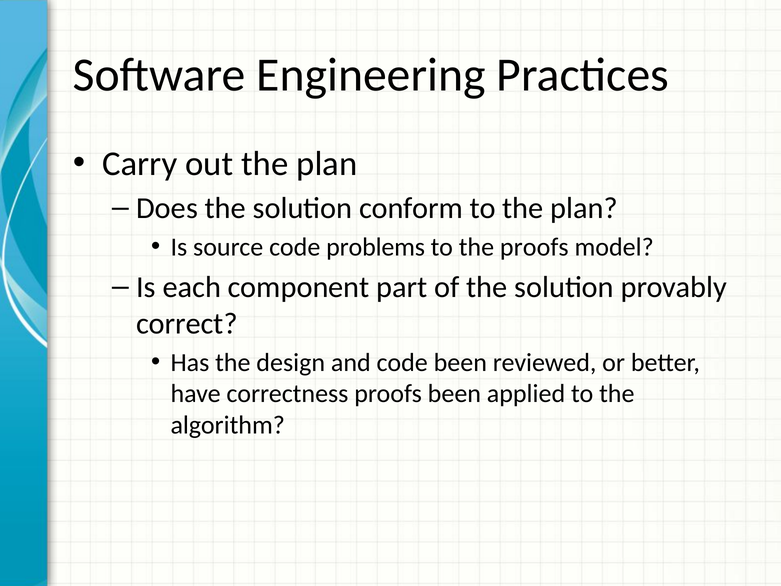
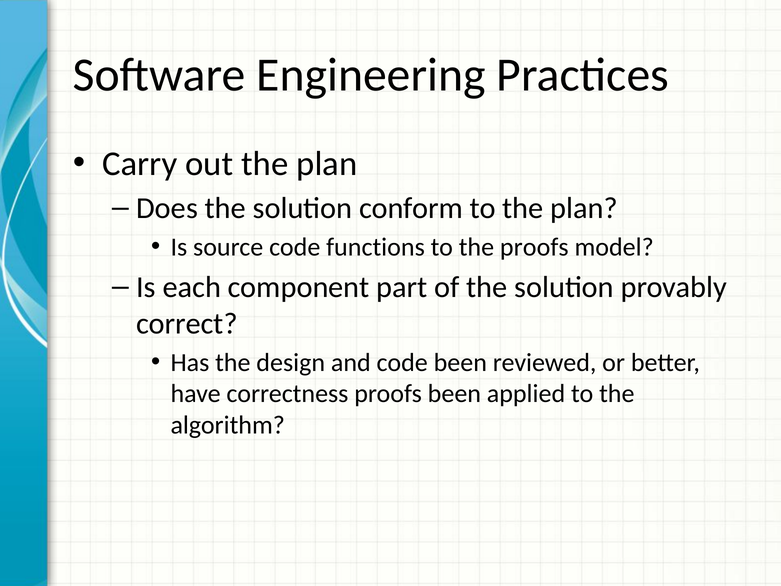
problems: problems -> functions
